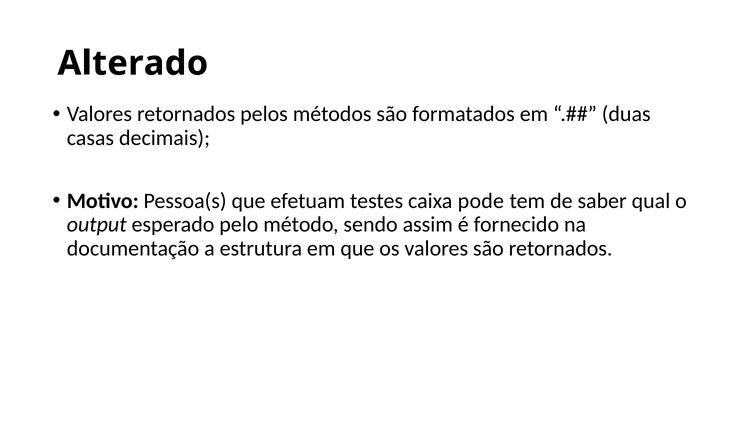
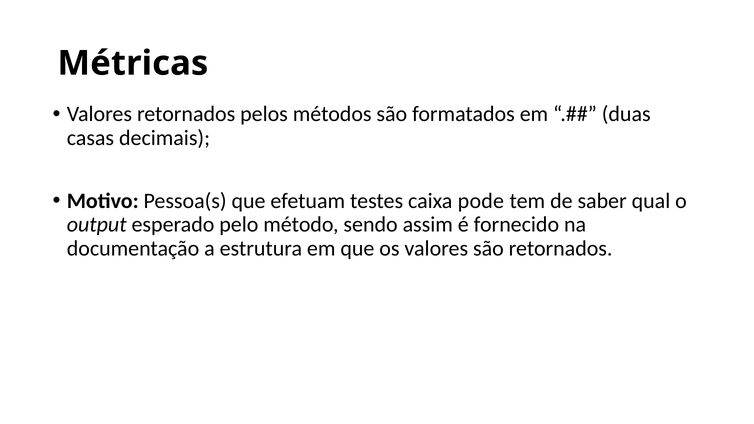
Alterado: Alterado -> Métricas
